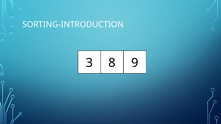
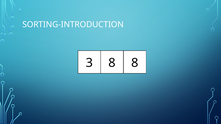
3 9: 9 -> 8
